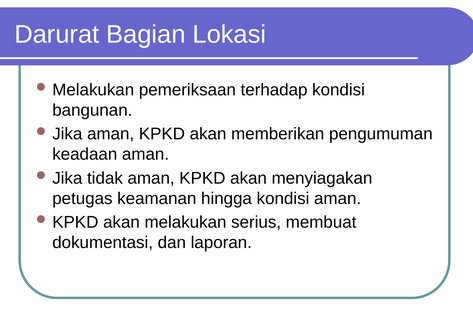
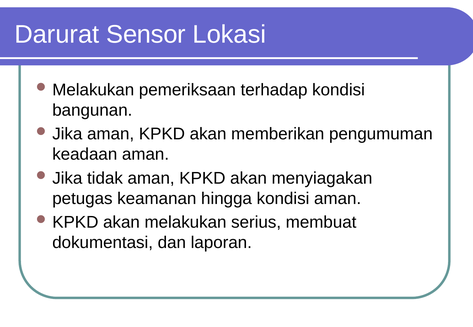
Bagian: Bagian -> Sensor
